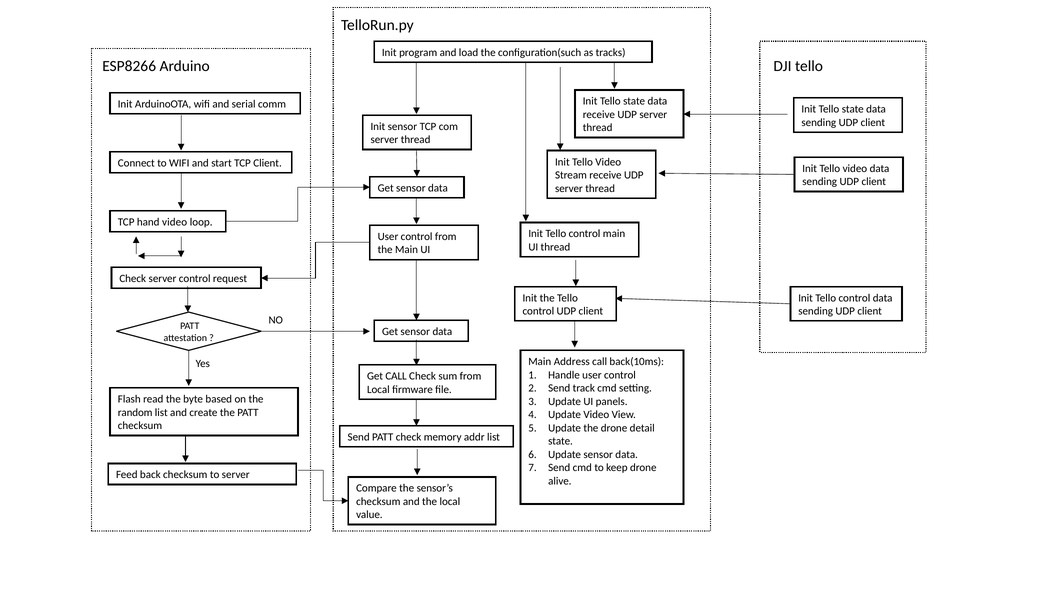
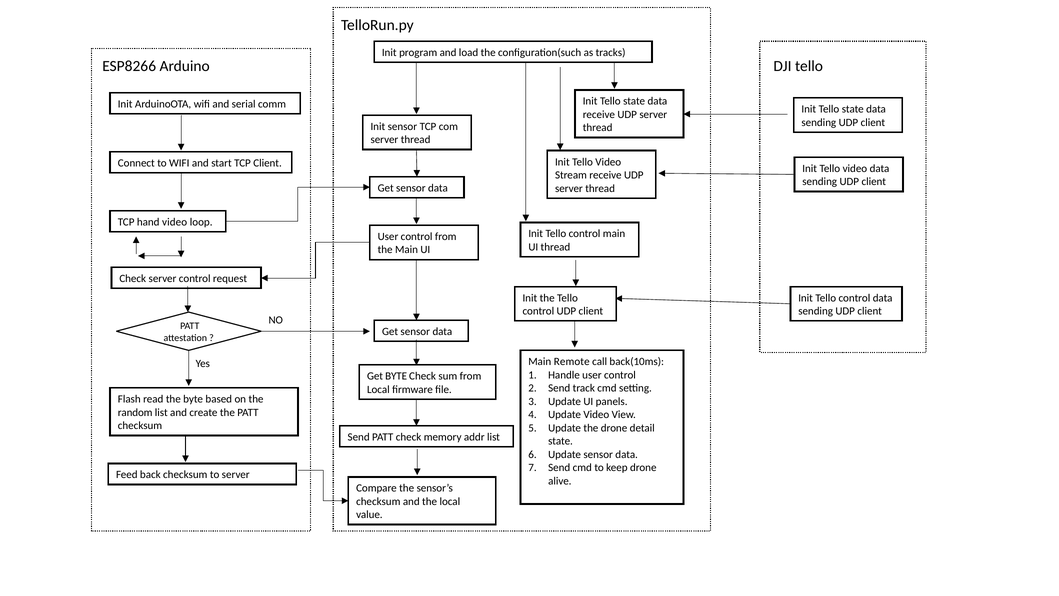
Address: Address -> Remote
Get CALL: CALL -> BYTE
